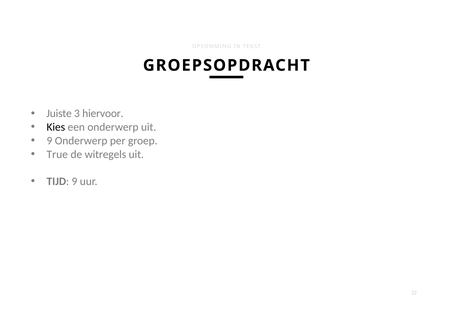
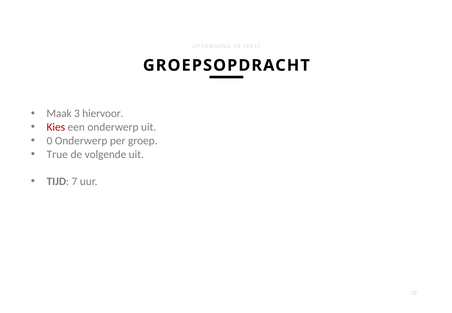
Juiste: Juiste -> Maak
Kies colour: black -> red
9 at (49, 141): 9 -> 0
witregels: witregels -> volgende
TIJD 9: 9 -> 7
